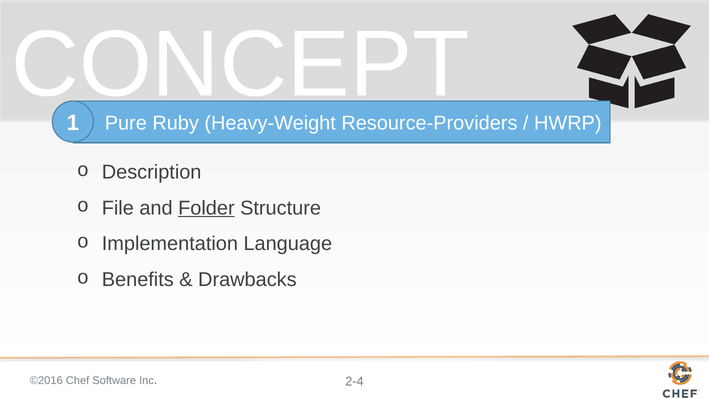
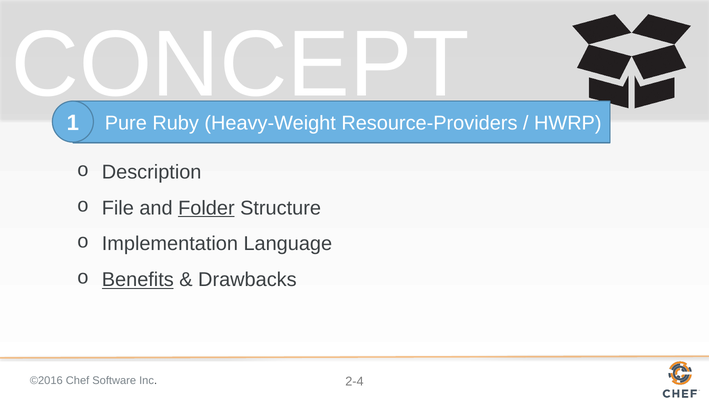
Benefits underline: none -> present
